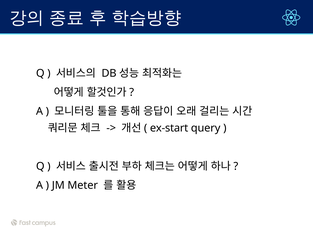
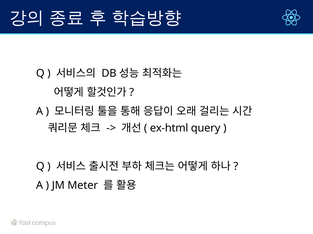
ex-start: ex-start -> ex-html
